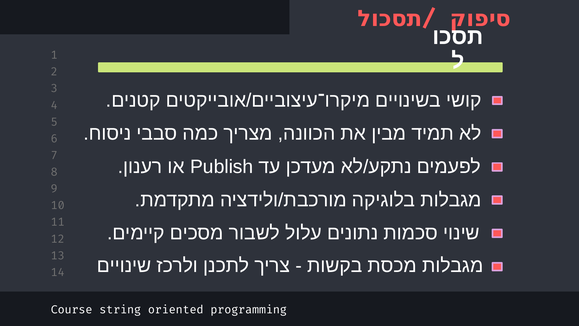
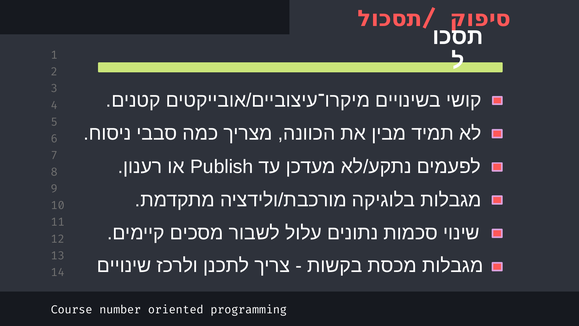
string: string -> number
